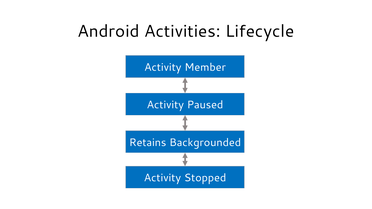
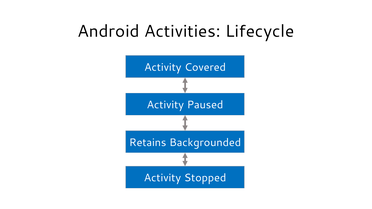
Member: Member -> Covered
